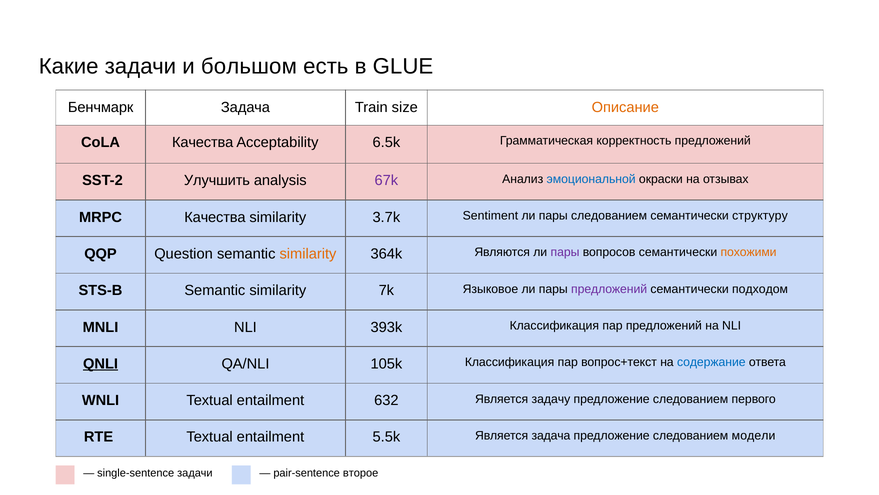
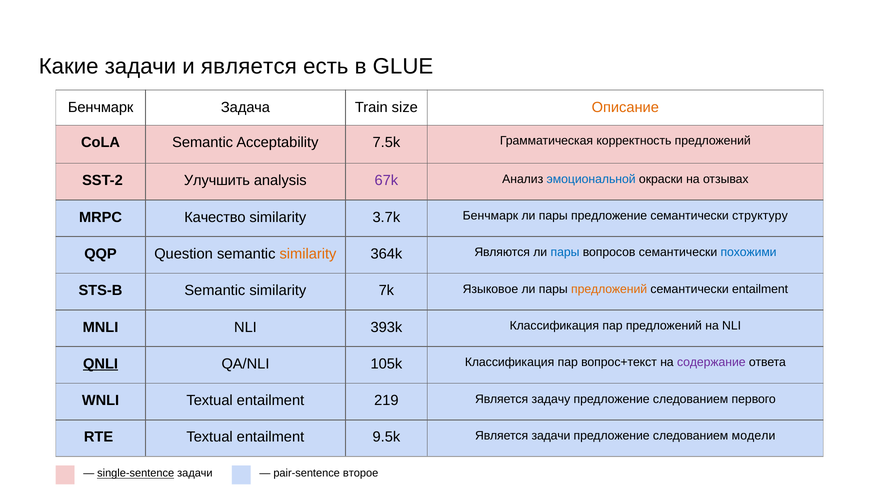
и большом: большом -> является
CoLA Качества: Качества -> Semantic
6.5k: 6.5k -> 7.5k
MRPC Качества: Качества -> Качество
3.7k Sentiment: Sentiment -> Бенчмарк
пары следованием: следованием -> предложение
пары at (565, 252) colour: purple -> blue
похожими colour: orange -> blue
предложений at (609, 289) colour: purple -> orange
семантически подходом: подходом -> entailment
содержание colour: blue -> purple
632: 632 -> 219
5.5k: 5.5k -> 9.5k
Является задача: задача -> задачи
single-sentence underline: none -> present
